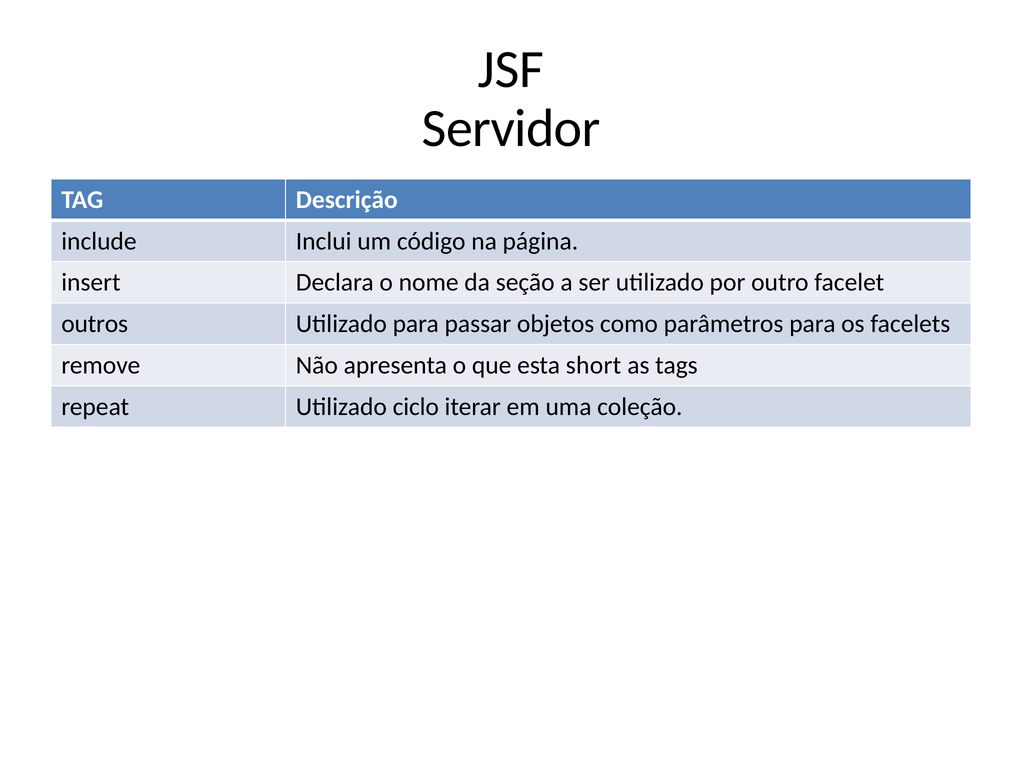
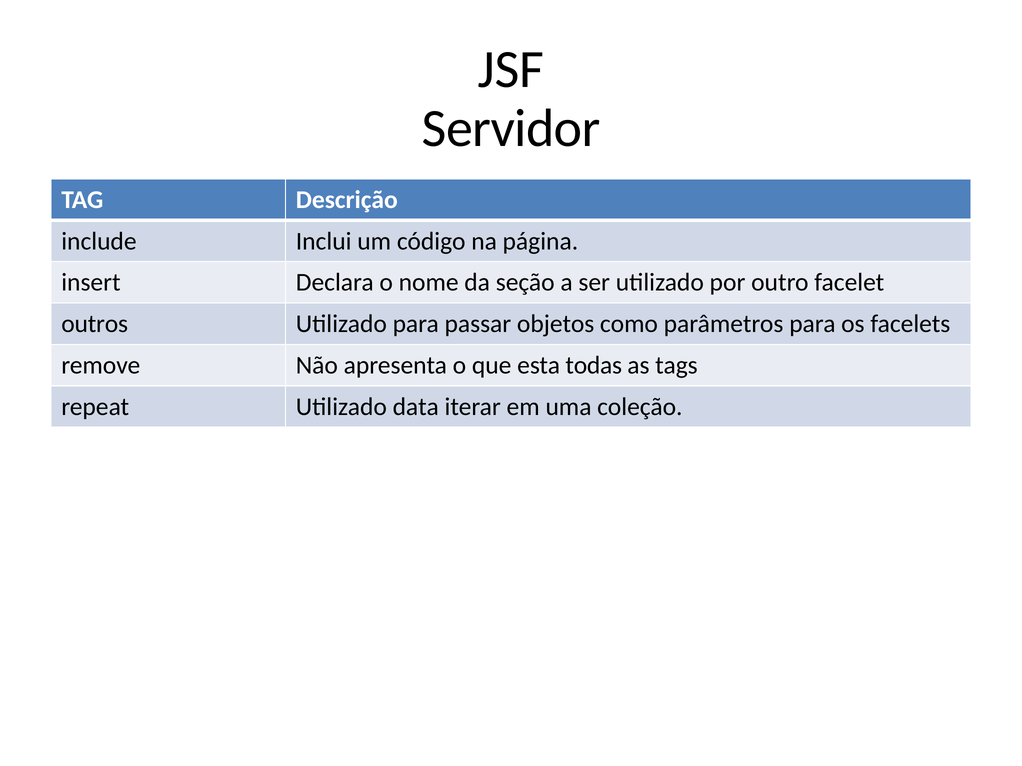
short: short -> todas
ciclo: ciclo -> data
